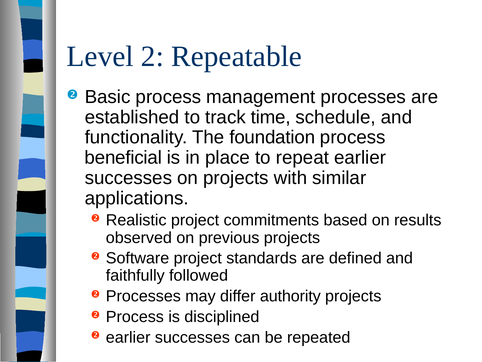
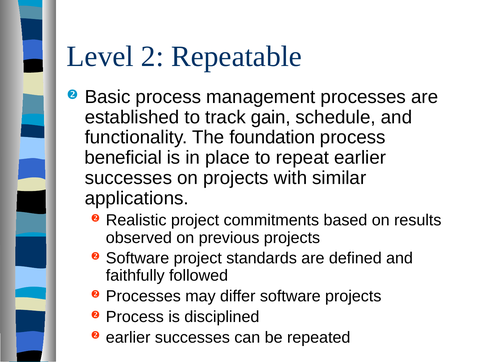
time: time -> gain
differ authority: authority -> software
